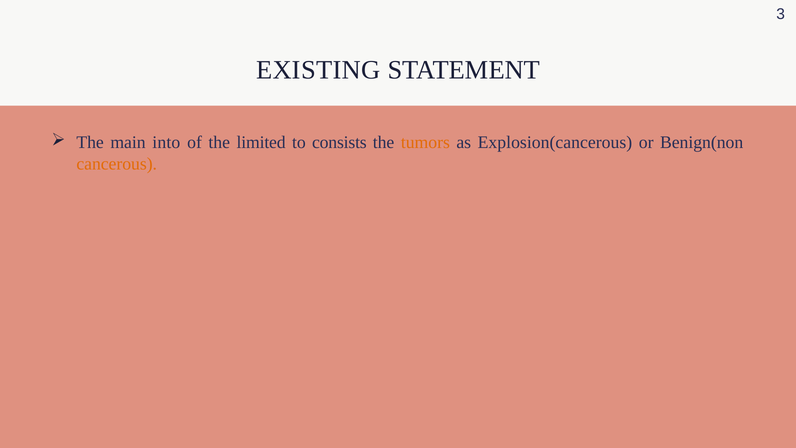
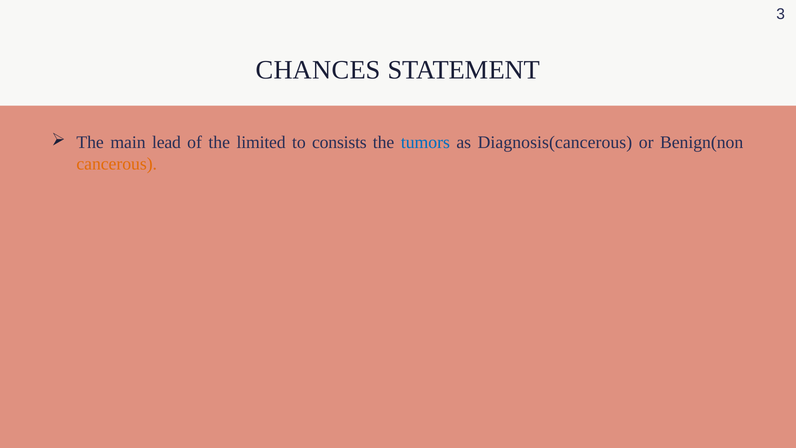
EXISTING: EXISTING -> CHANCES
into: into -> lead
tumors colour: orange -> blue
Explosion(cancerous: Explosion(cancerous -> Diagnosis(cancerous
